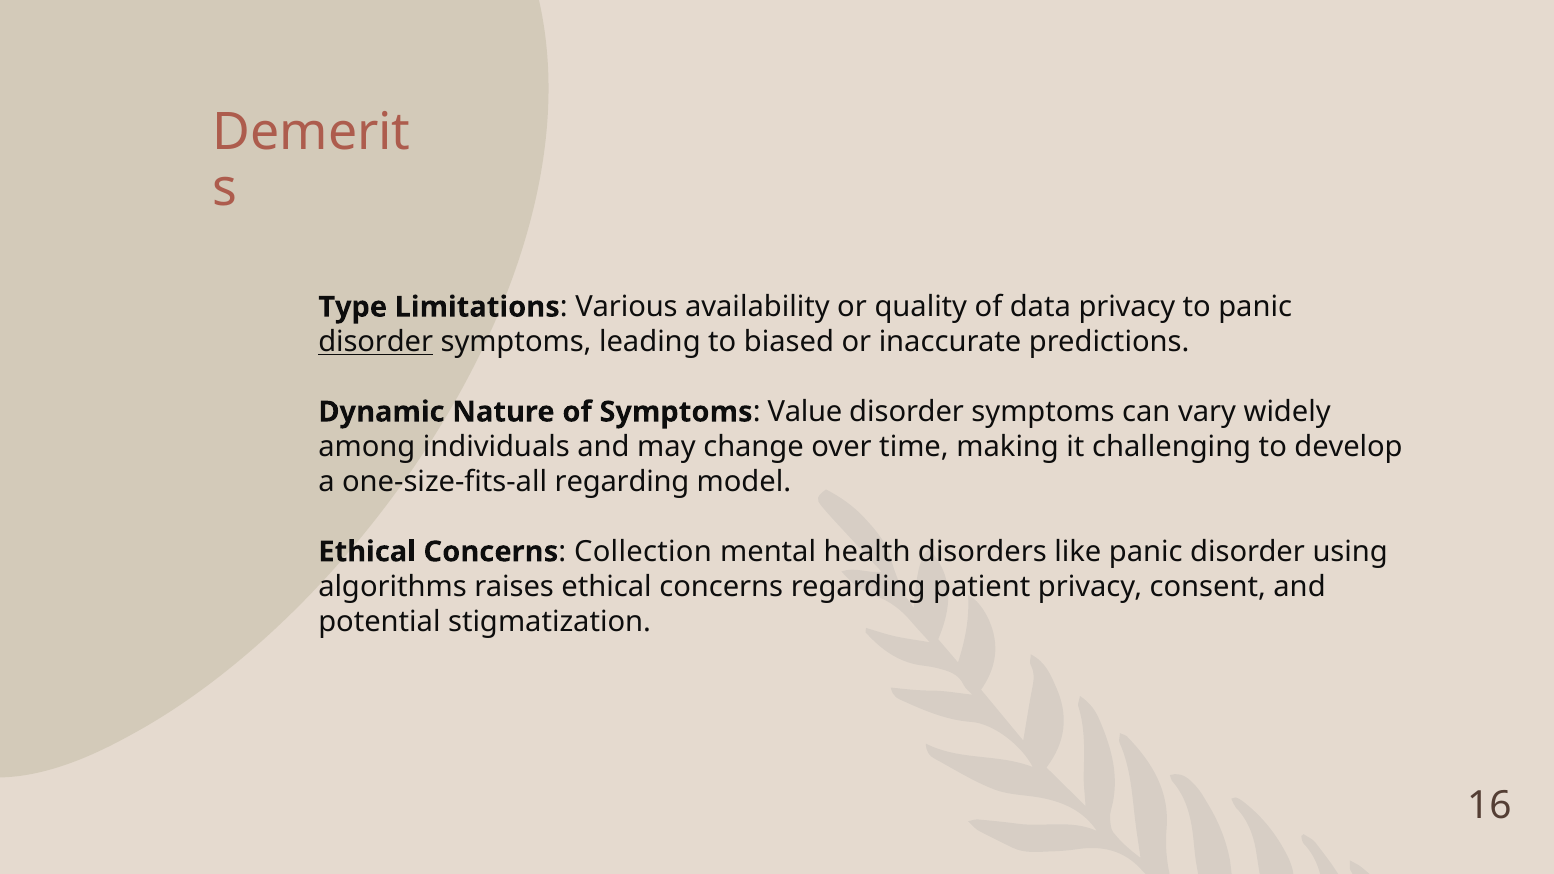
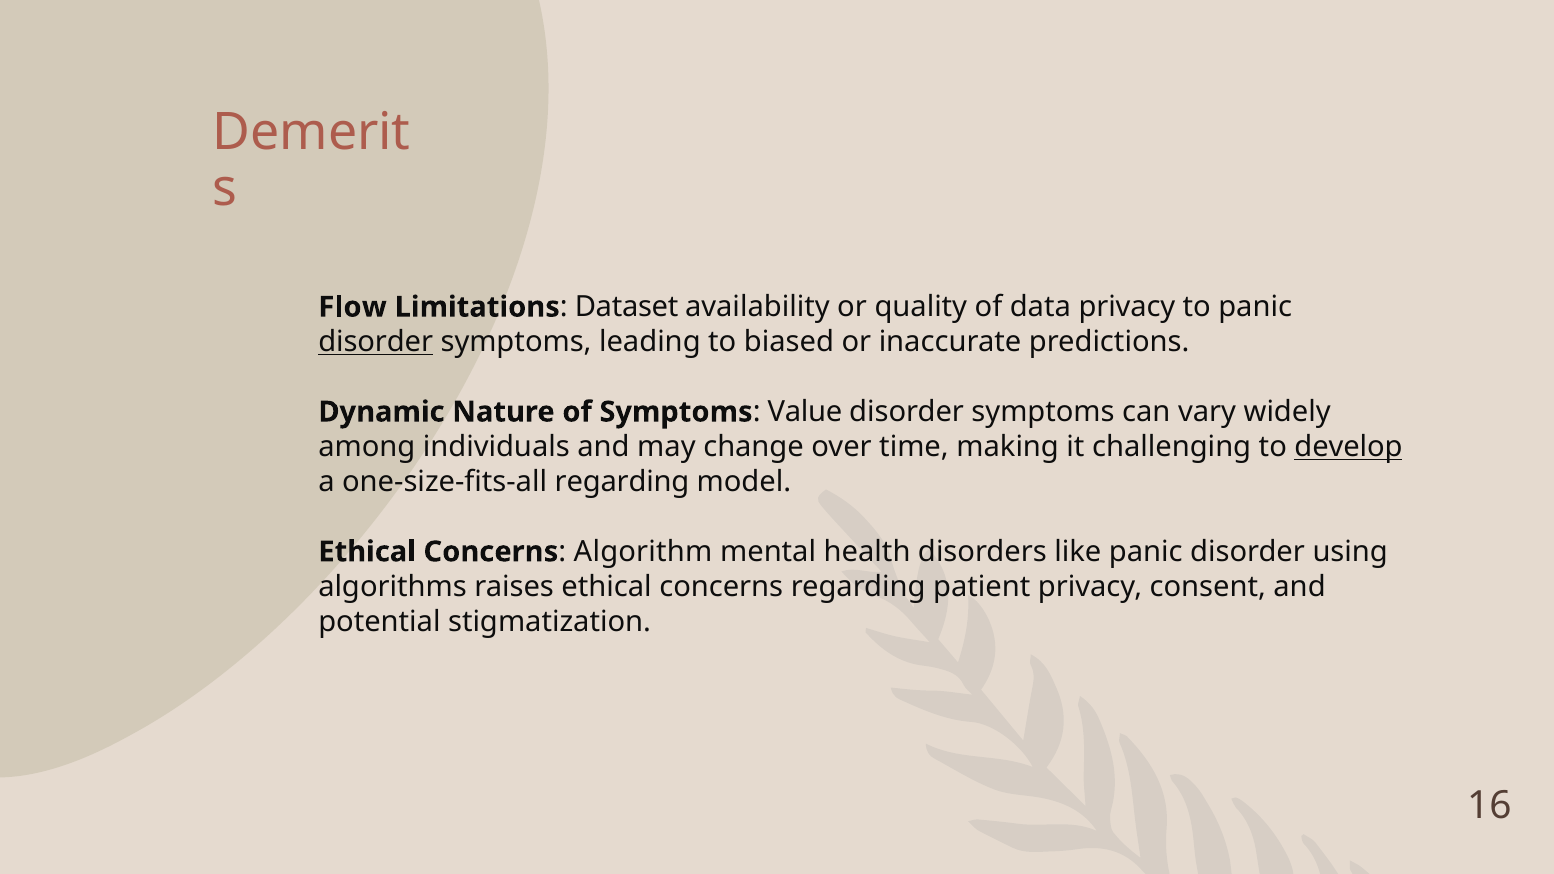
Type: Type -> Flow
Various: Various -> Dataset
develop underline: none -> present
Collection: Collection -> Algorithm
